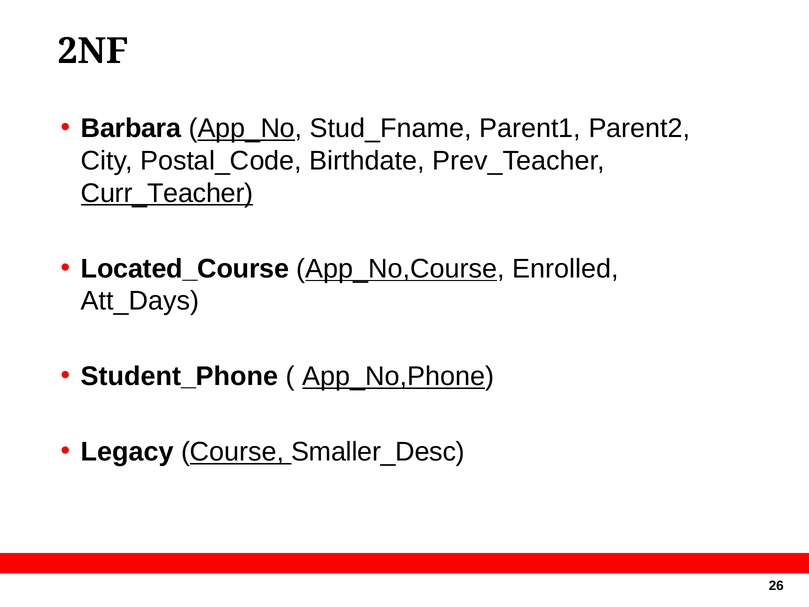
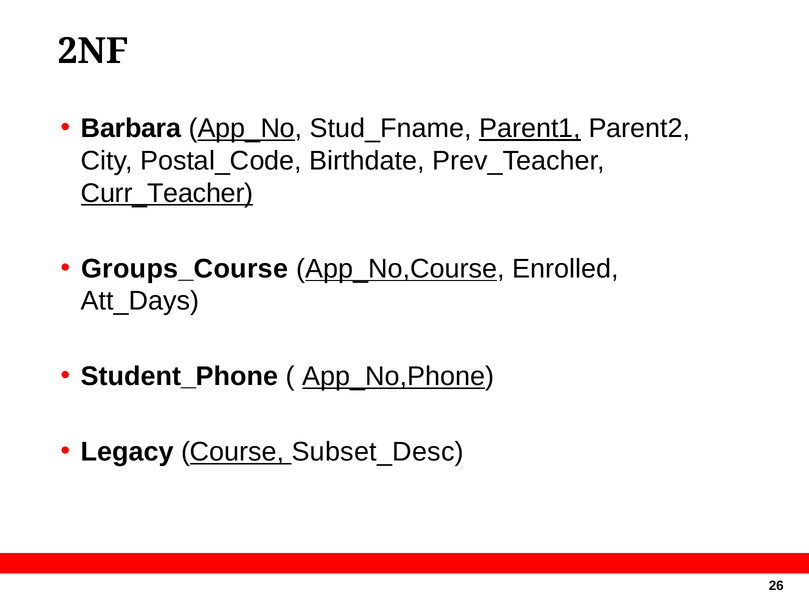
Parent1 underline: none -> present
Located_Course: Located_Course -> Groups_Course
Smaller_Desc: Smaller_Desc -> Subset_Desc
